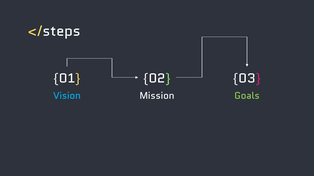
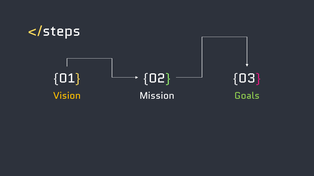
Vision colour: light blue -> yellow
